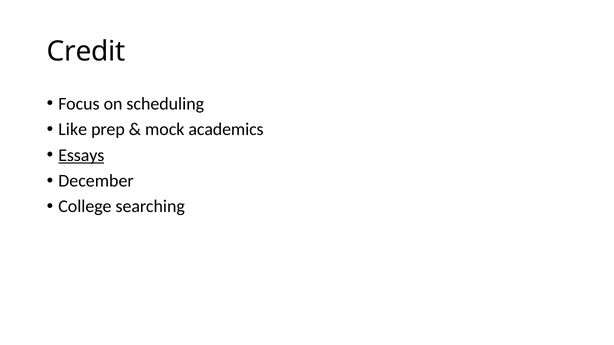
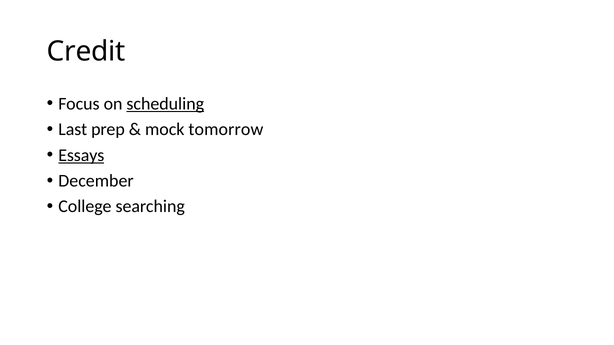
scheduling underline: none -> present
Like: Like -> Last
academics: academics -> tomorrow
